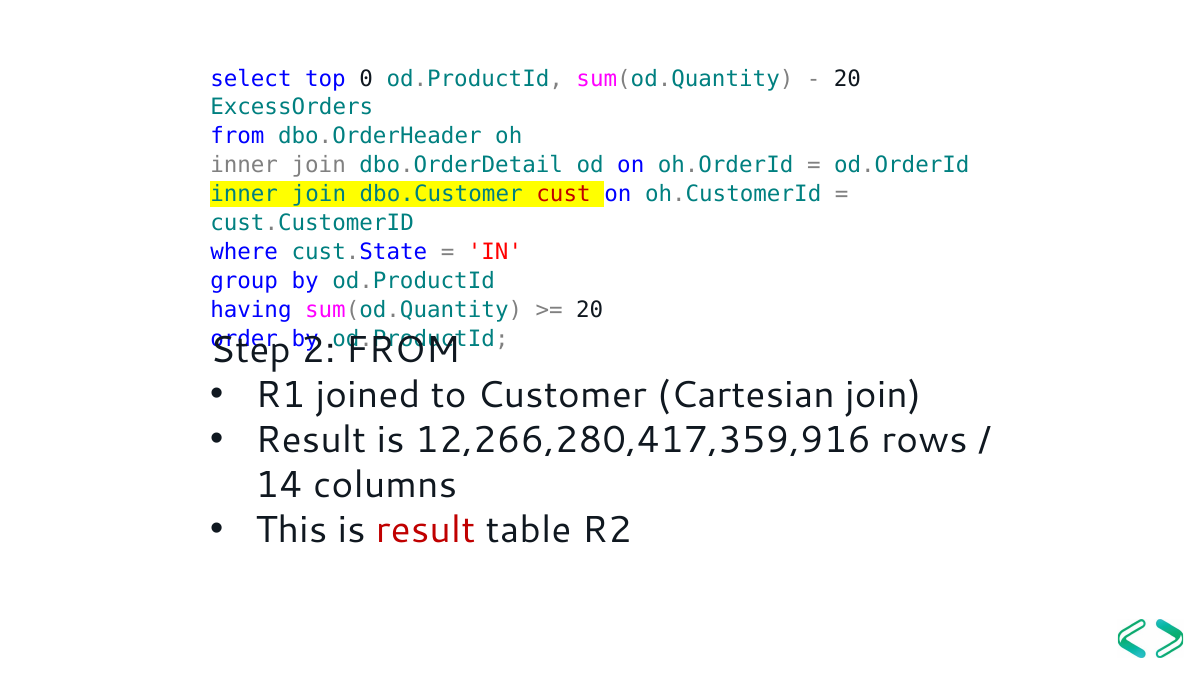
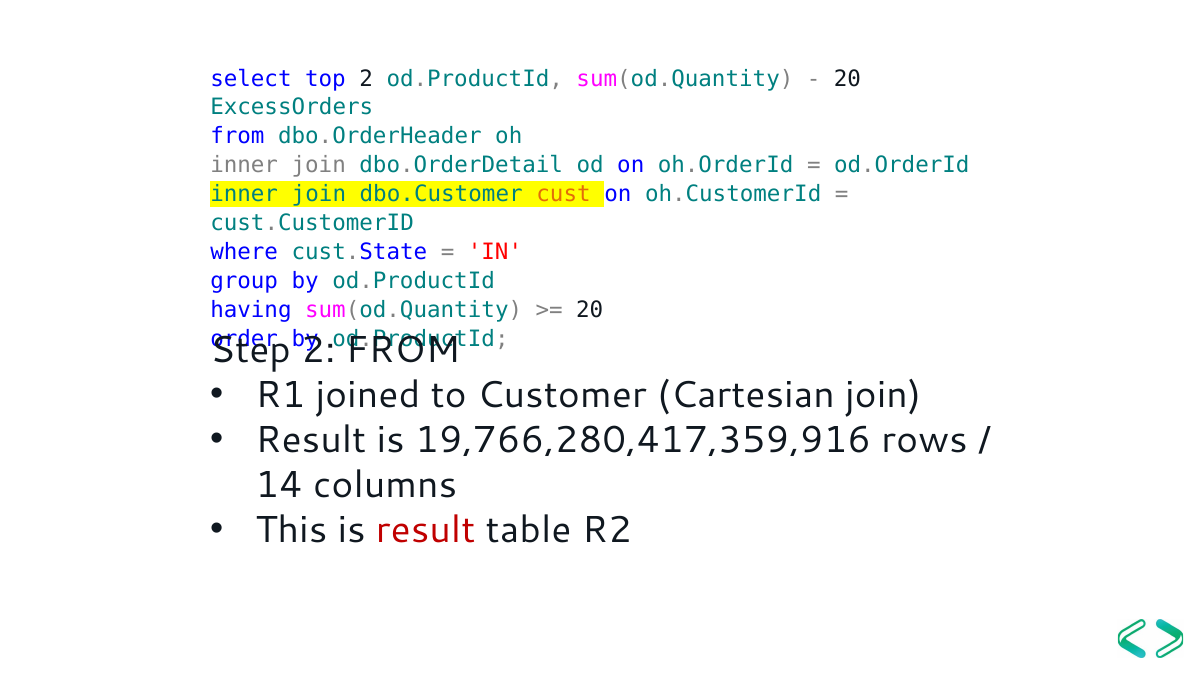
top 0: 0 -> 2
cust colour: red -> orange
12,266,280,417,359,916: 12,266,280,417,359,916 -> 19,766,280,417,359,916
